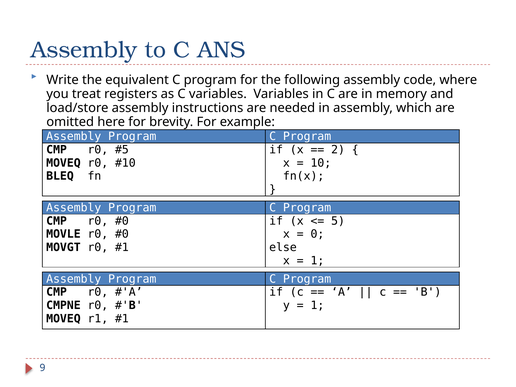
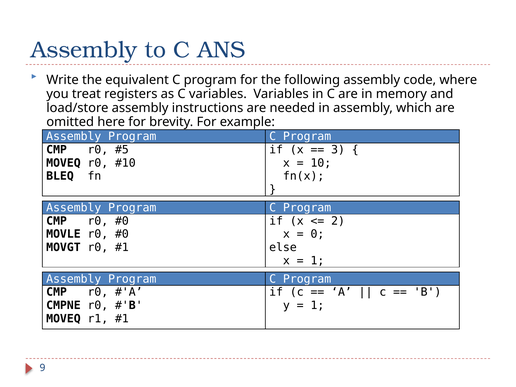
2: 2 -> 3
5: 5 -> 2
